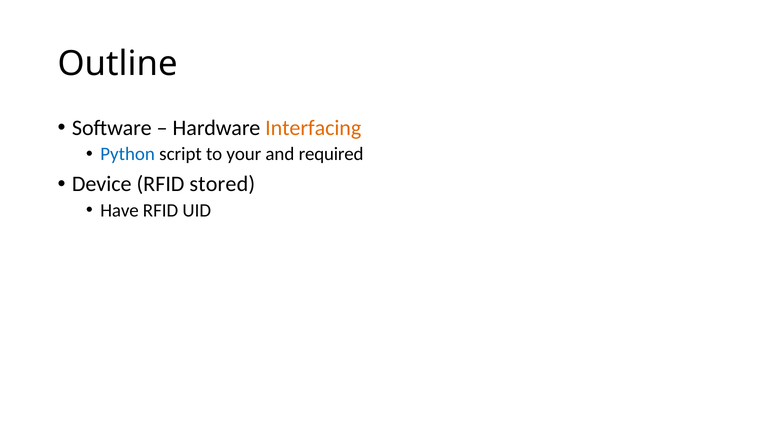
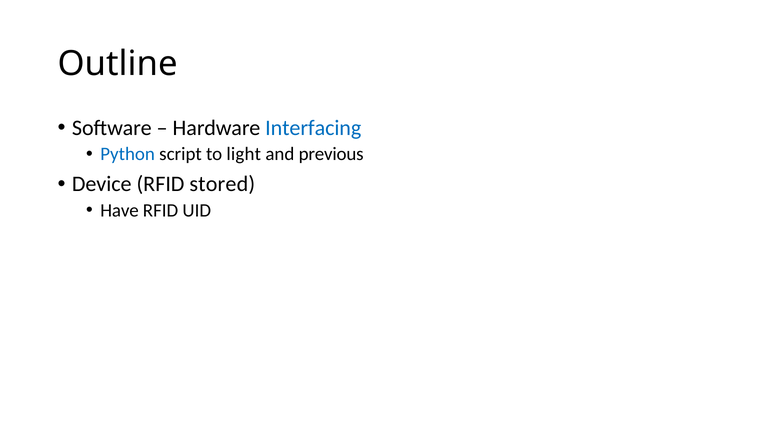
Interfacing colour: orange -> blue
your: your -> light
required: required -> previous
